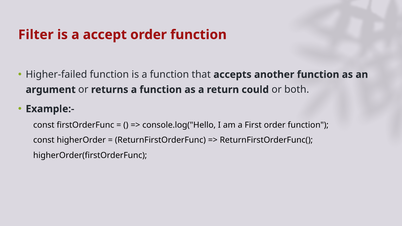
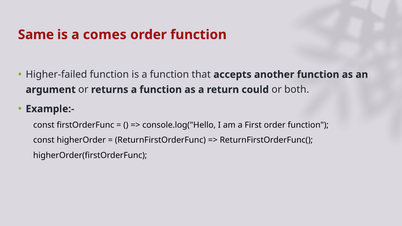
Filter: Filter -> Same
accept: accept -> comes
